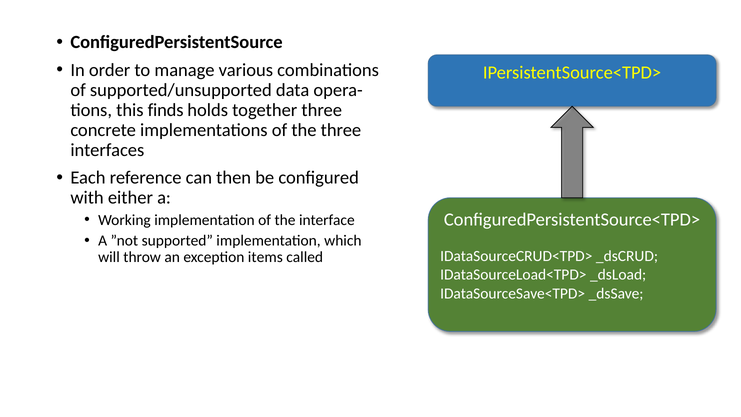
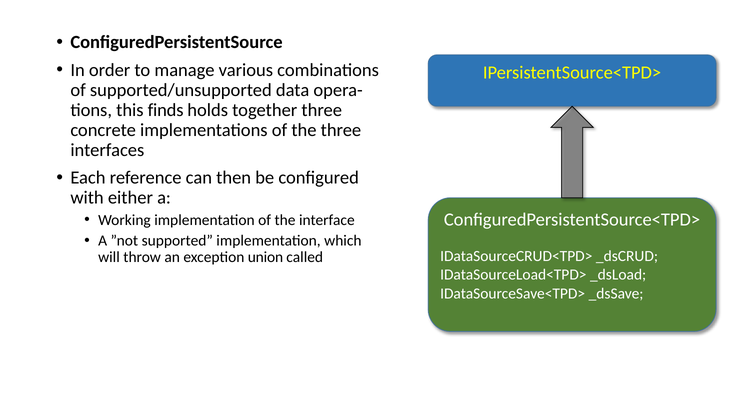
items: items -> union
